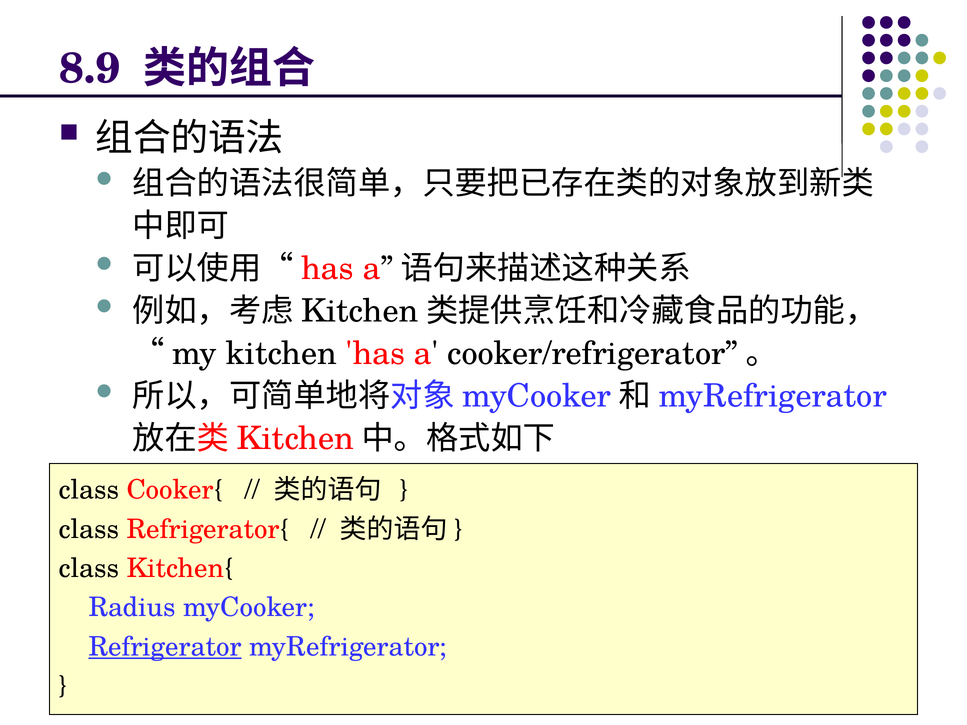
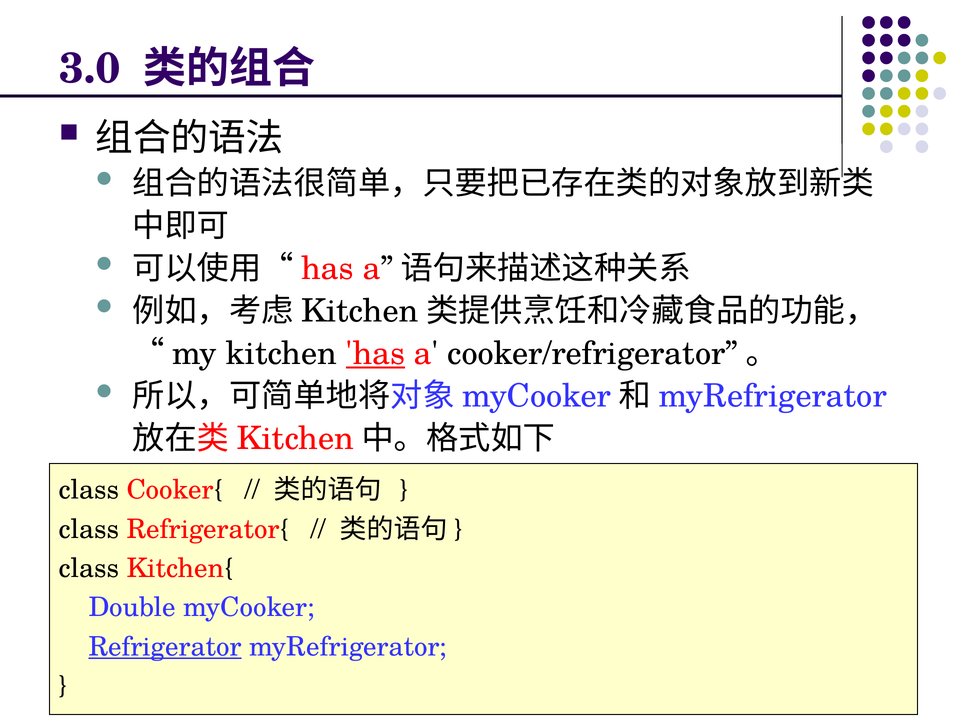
8.9: 8.9 -> 3.0
has underline: none -> present
Radius: Radius -> Double
